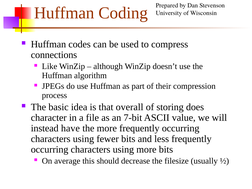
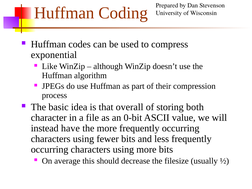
connections: connections -> exponential
does: does -> both
7-bit: 7-bit -> 0-bit
